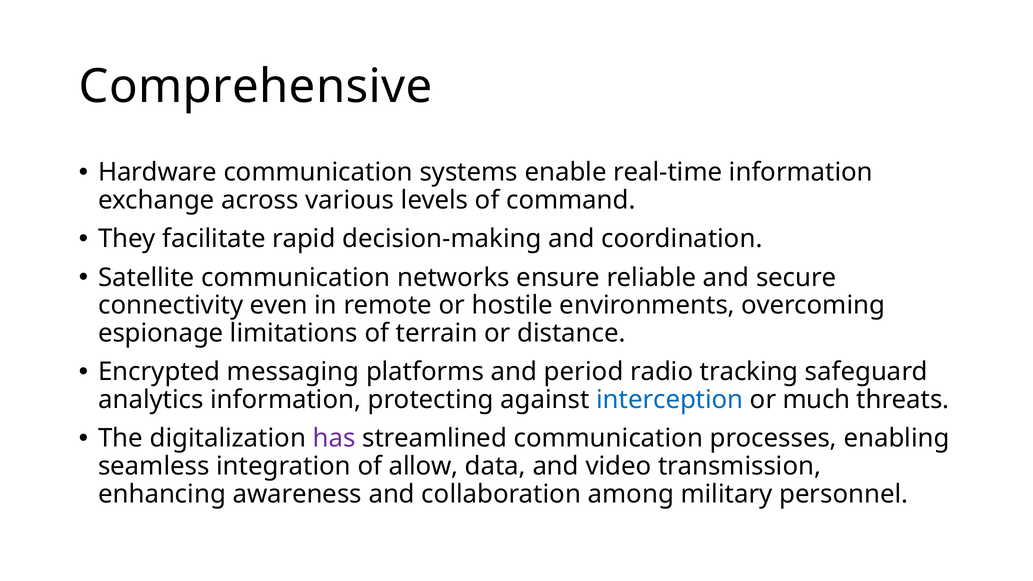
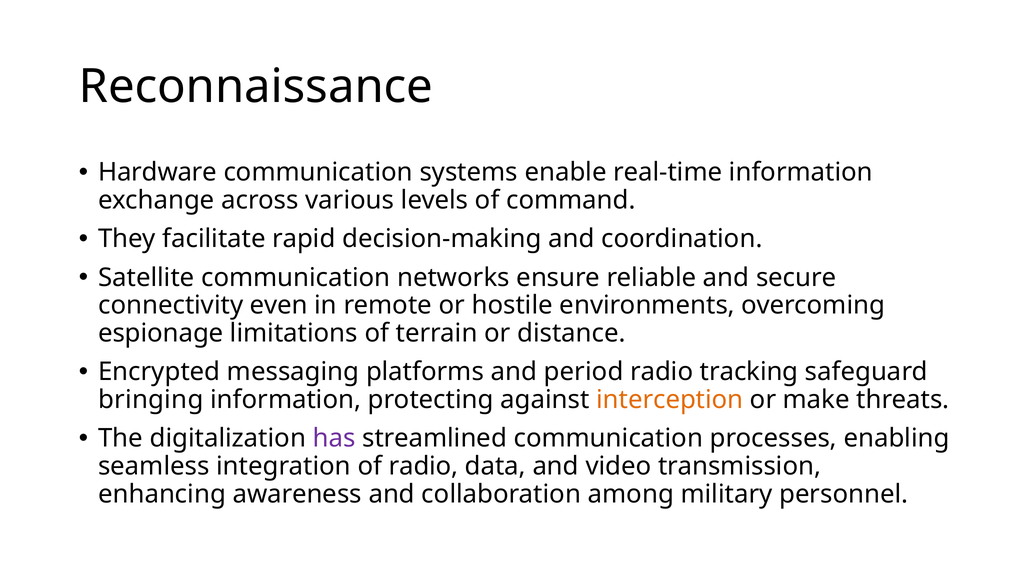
Comprehensive: Comprehensive -> Reconnaissance
analytics: analytics -> bringing
interception colour: blue -> orange
much: much -> make
of allow: allow -> radio
